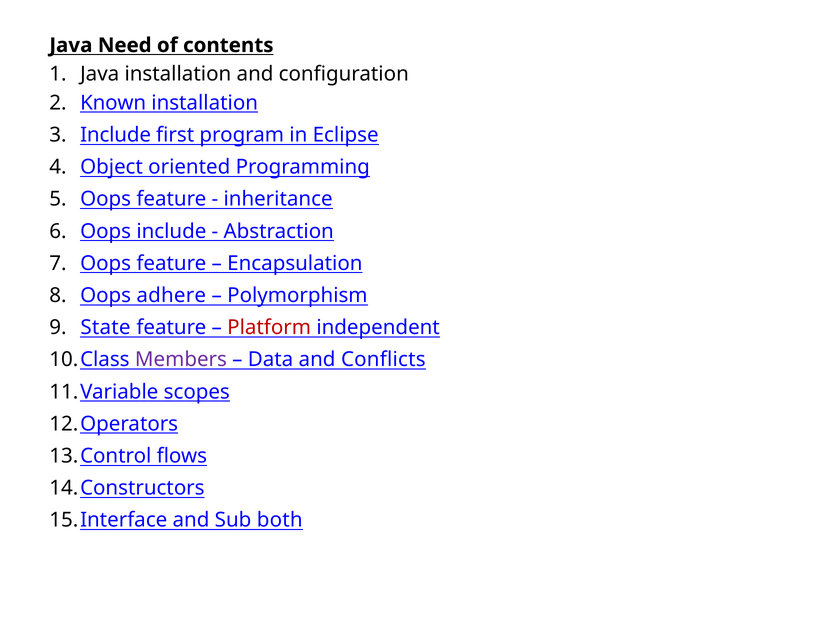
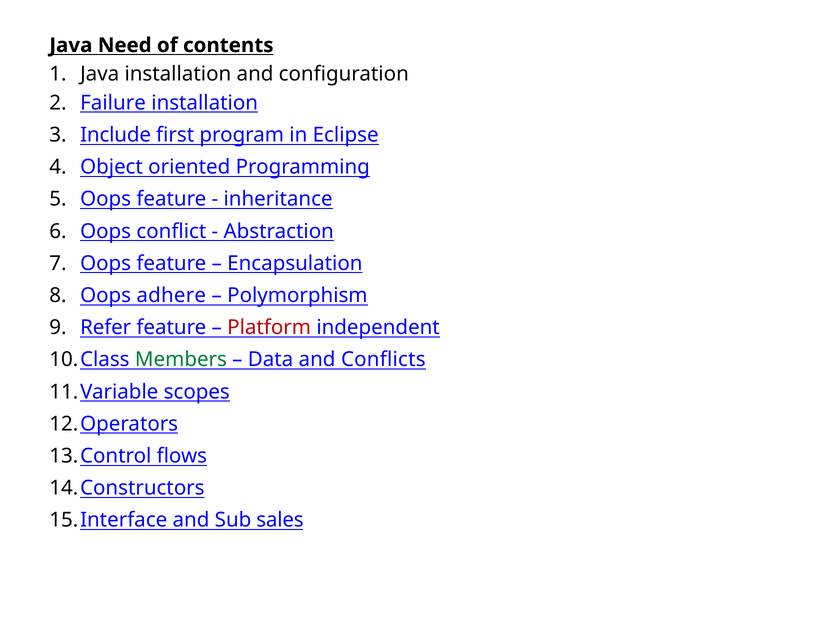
Known: Known -> Failure
Oops include: include -> conflict
State: State -> Refer
Members colour: purple -> green
both: both -> sales
